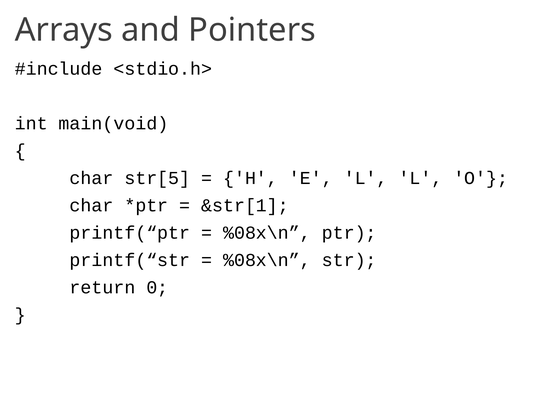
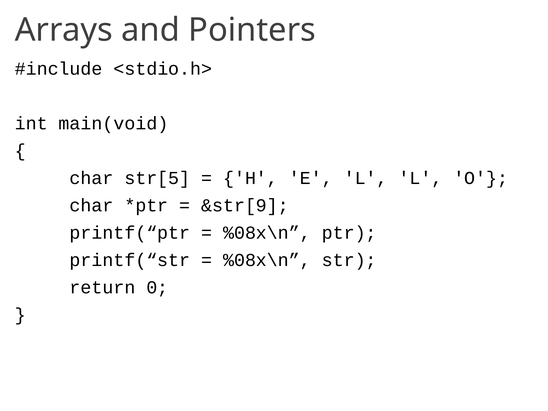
&str[1: &str[1 -> &str[9
